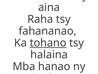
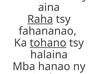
Raha underline: none -> present
